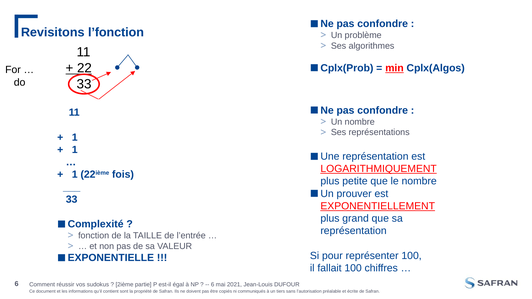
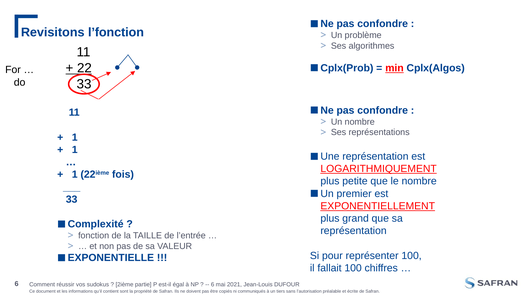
prouver: prouver -> premier
